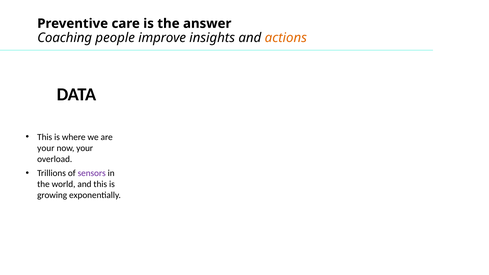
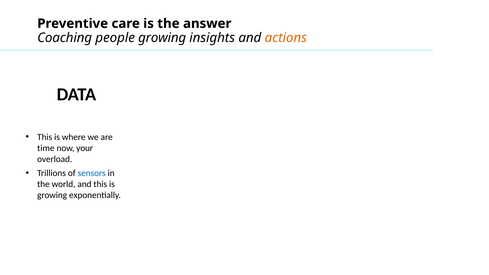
people improve: improve -> growing
your at (46, 148): your -> time
sensors colour: purple -> blue
